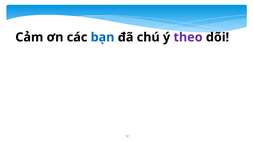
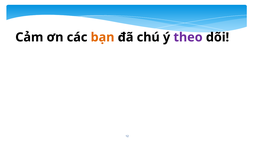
bạn colour: blue -> orange
